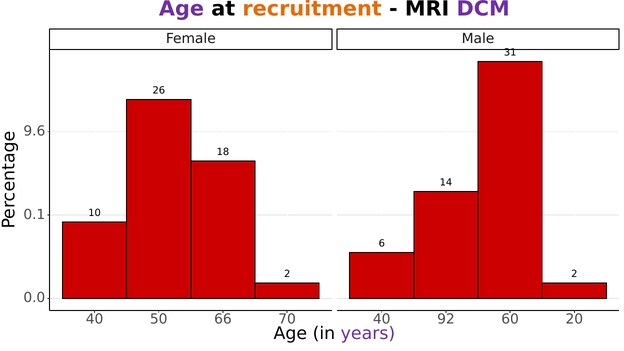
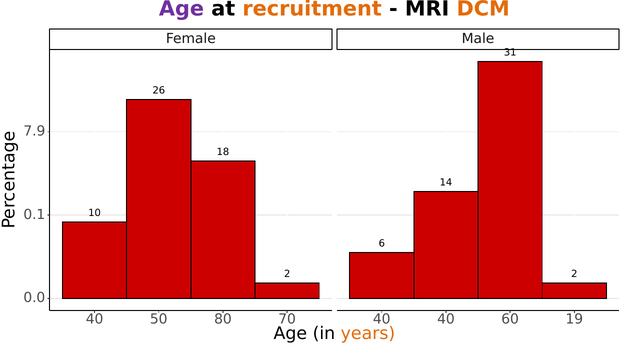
DCM colour: purple -> orange
9.6: 9.6 -> 7.9
66: 66 -> 80
40 92: 92 -> 40
20: 20 -> 19
years colour: purple -> orange
